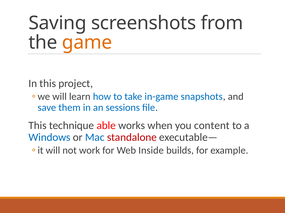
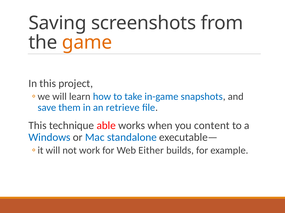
sessions: sessions -> retrieve
standalone colour: red -> blue
Inside: Inside -> Either
